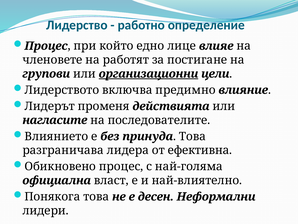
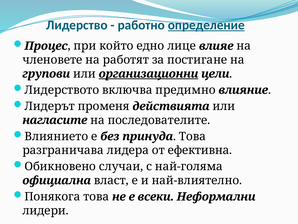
определение underline: none -> present
Обикновено процес: процес -> случаи
десен: десен -> всеки
